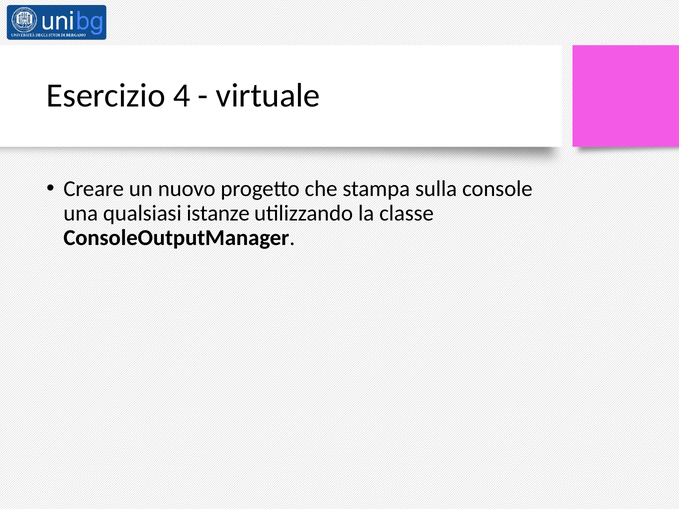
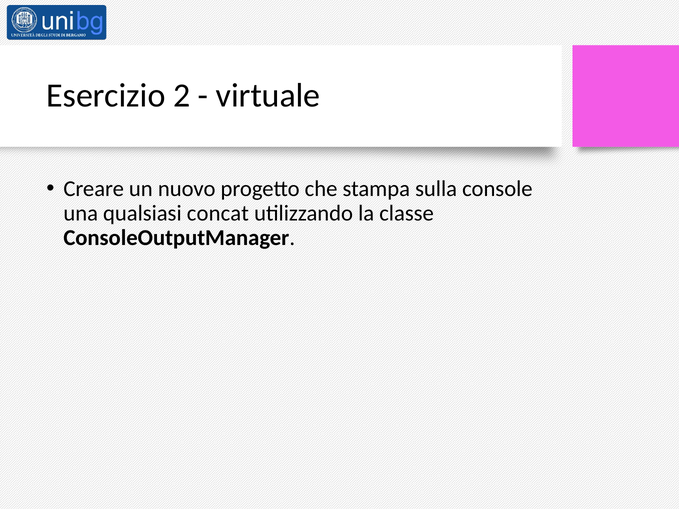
4: 4 -> 2
istanze: istanze -> concat
